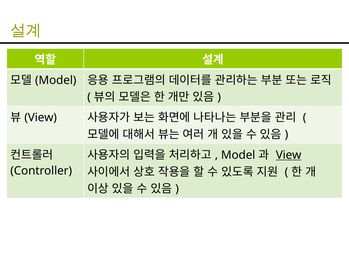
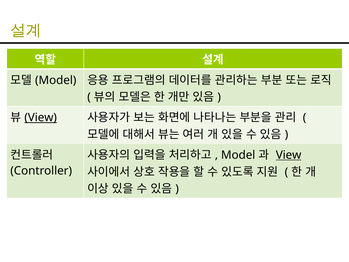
View at (41, 117) underline: none -> present
